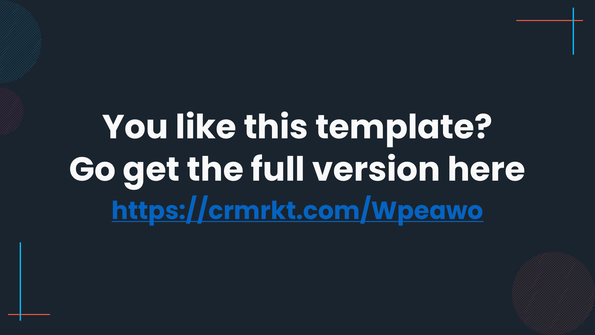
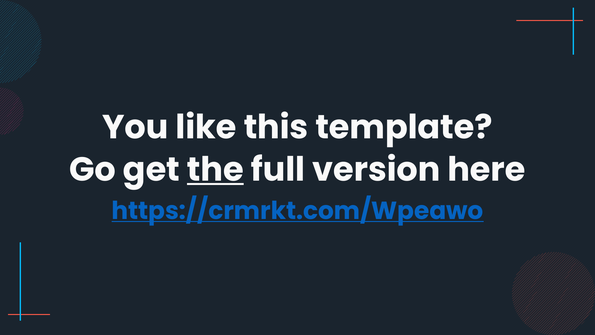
the underline: none -> present
